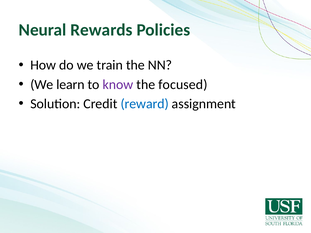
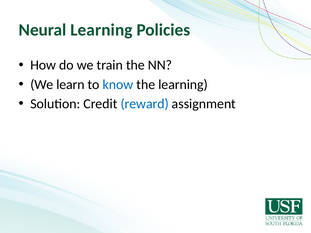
Neural Rewards: Rewards -> Learning
know colour: purple -> blue
the focused: focused -> learning
